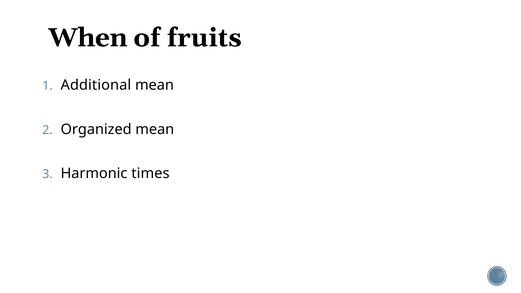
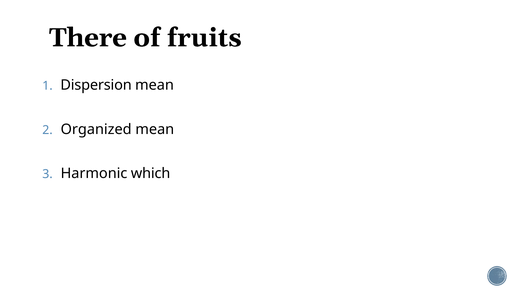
When: When -> There
Additional: Additional -> Dispersion
times: times -> which
